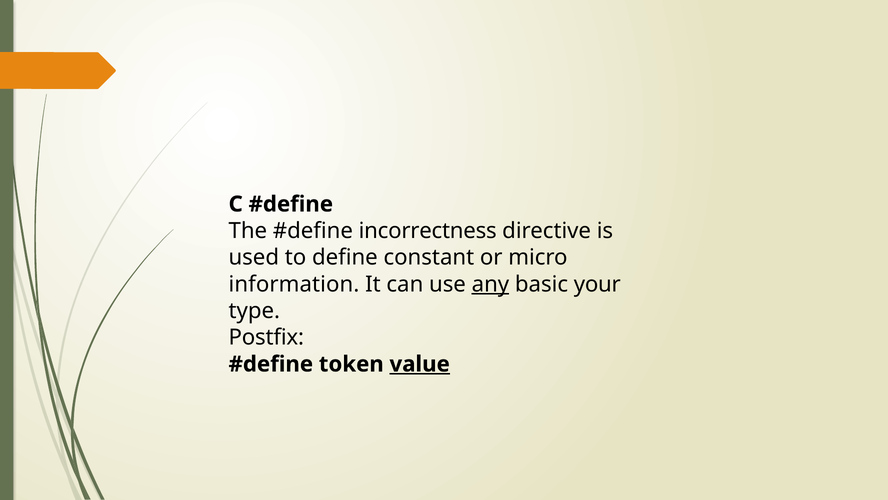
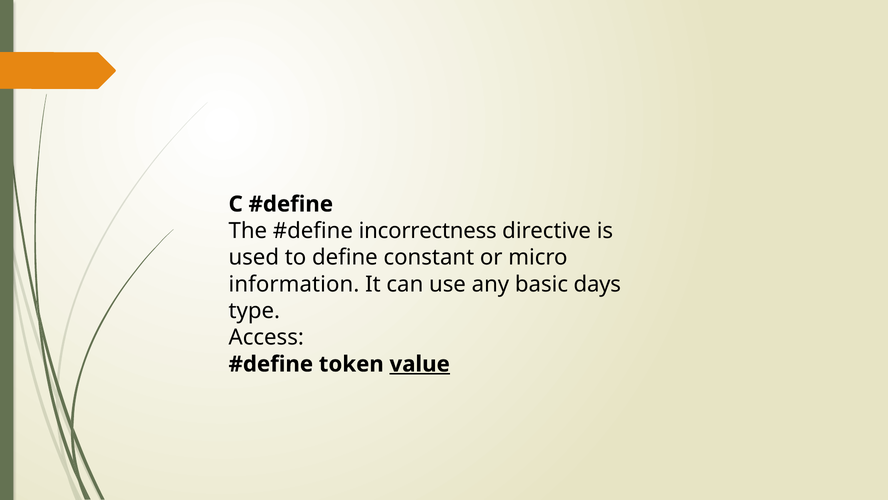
any underline: present -> none
your: your -> days
Postfix: Postfix -> Access
